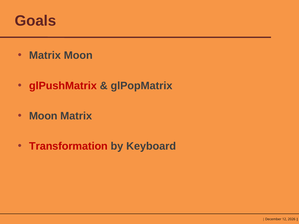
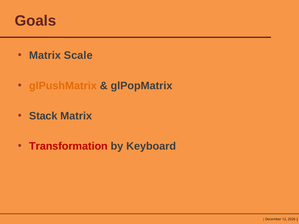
Matrix Moon: Moon -> Scale
glPushMatrix colour: red -> orange
Moon at (43, 116): Moon -> Stack
